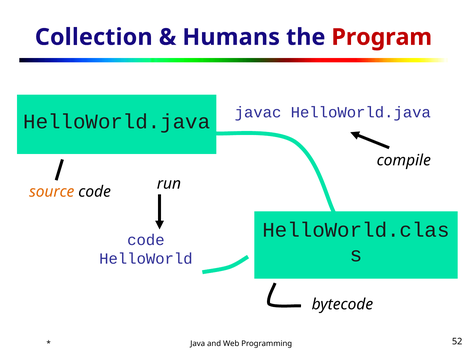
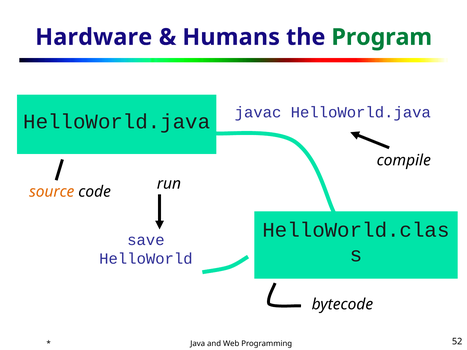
Collection: Collection -> Hardware
Program colour: red -> green
code at (146, 240): code -> save
